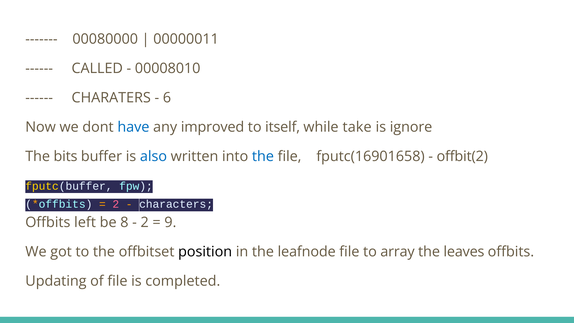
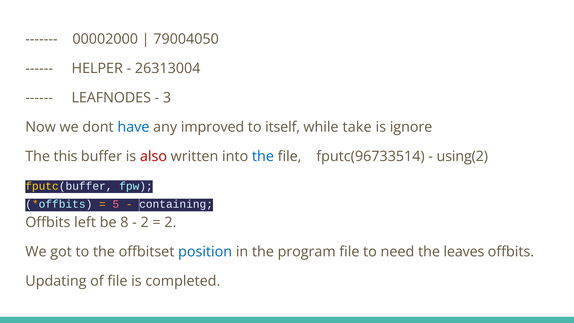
00080000: 00080000 -> 00002000
00000011: 00000011 -> 79004050
CALLED: CALLED -> HELPER
00008010: 00008010 -> 26313004
CHARATERS: CHARATERS -> LEAFNODES
6: 6 -> 3
bits: bits -> this
also colour: blue -> red
fputc(16901658: fputc(16901658 -> fputc(96733514
offbit(2: offbit(2 -> using(2
2 at (116, 204): 2 -> 5
characters: characters -> containing
9 at (170, 222): 9 -> 2
position colour: black -> blue
leafnode: leafnode -> program
array: array -> need
